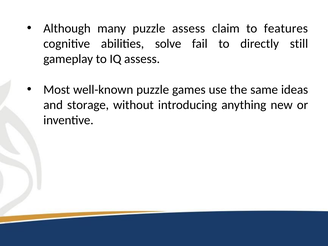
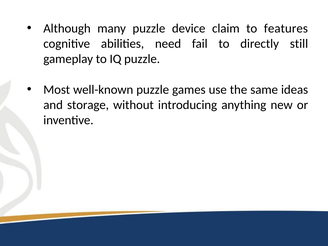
puzzle assess: assess -> device
solve: solve -> need
IQ assess: assess -> puzzle
